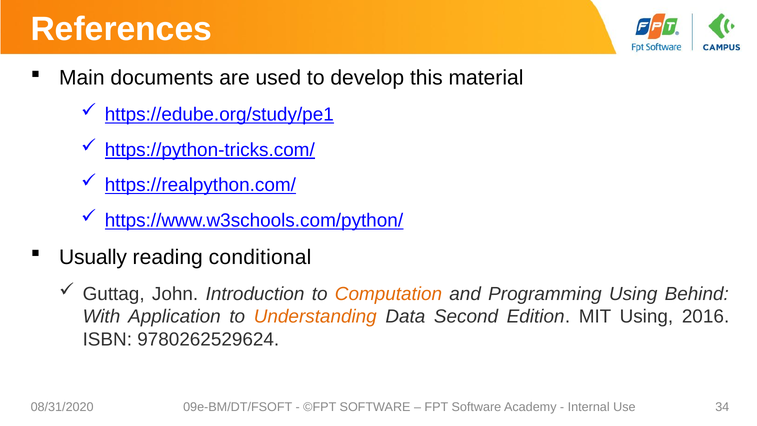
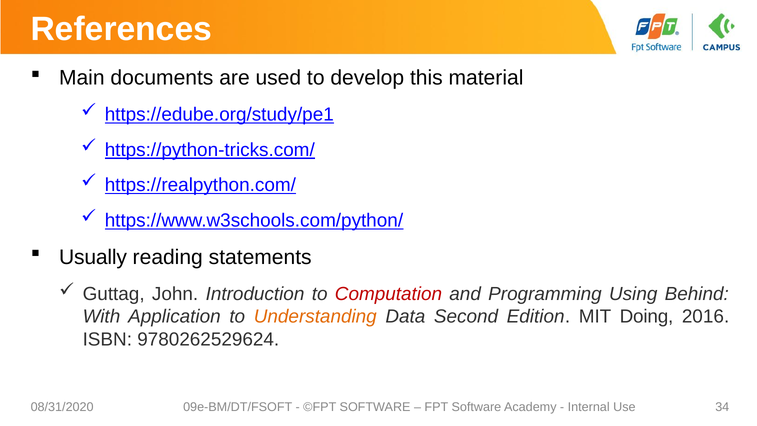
conditional: conditional -> statements
Computation colour: orange -> red
MIT Using: Using -> Doing
